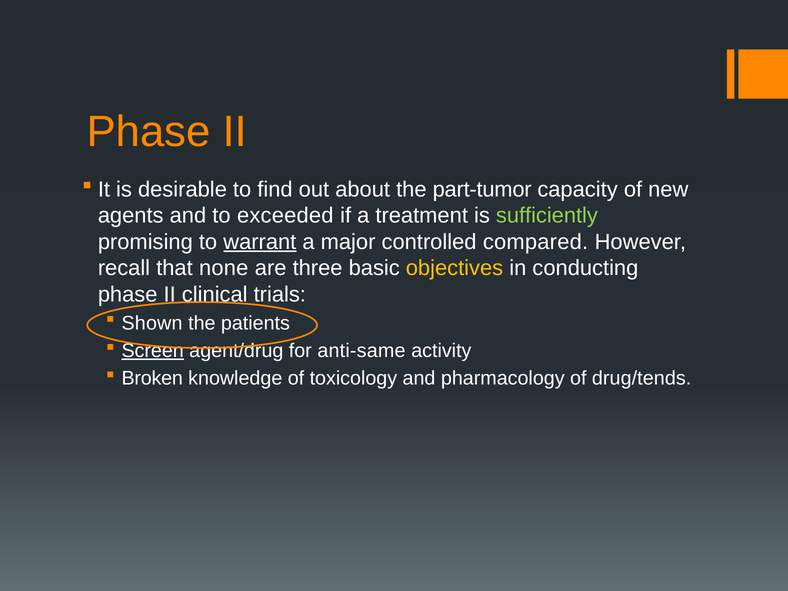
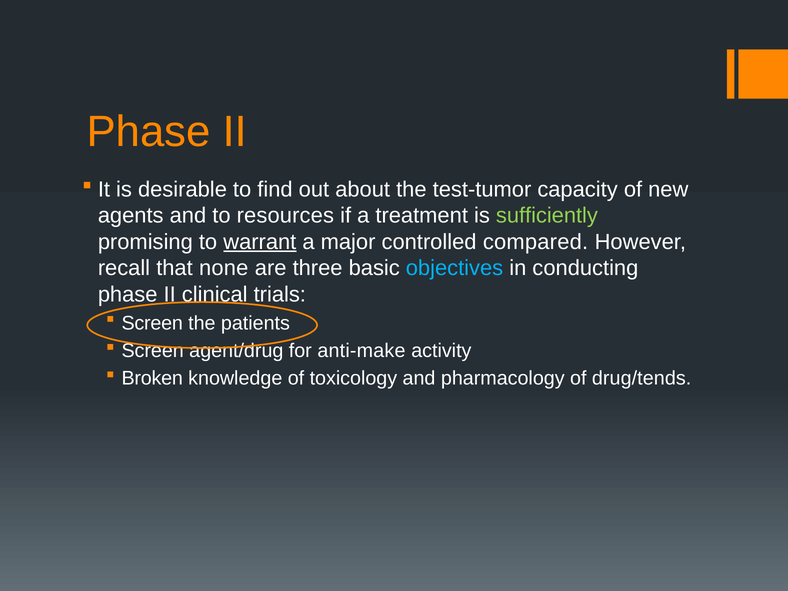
part-tumor: part-tumor -> test-tumor
exceeded: exceeded -> resources
objectives colour: yellow -> light blue
Shown at (152, 323): Shown -> Screen
Screen at (153, 351) underline: present -> none
anti-same: anti-same -> anti-make
